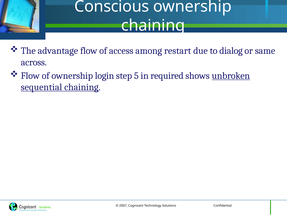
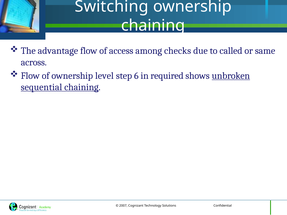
Conscious: Conscious -> Switching
restart: restart -> checks
dialog: dialog -> called
login: login -> level
5: 5 -> 6
